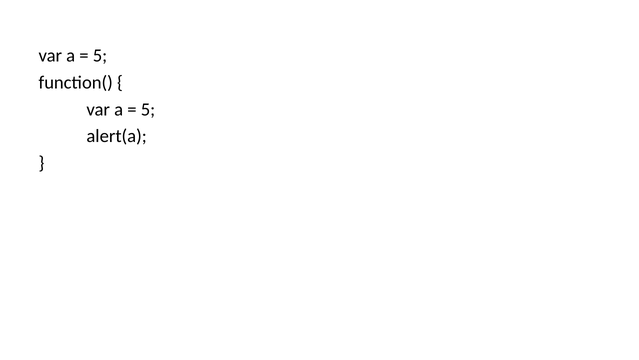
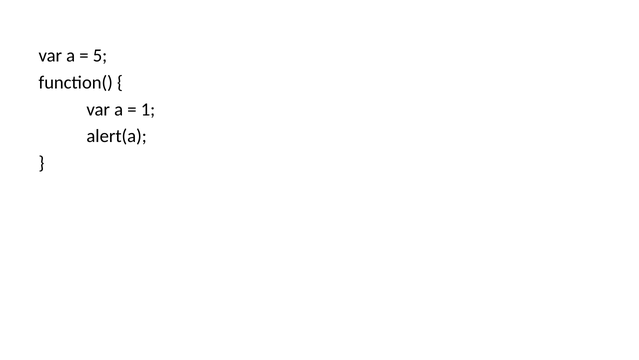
5 at (148, 109): 5 -> 1
